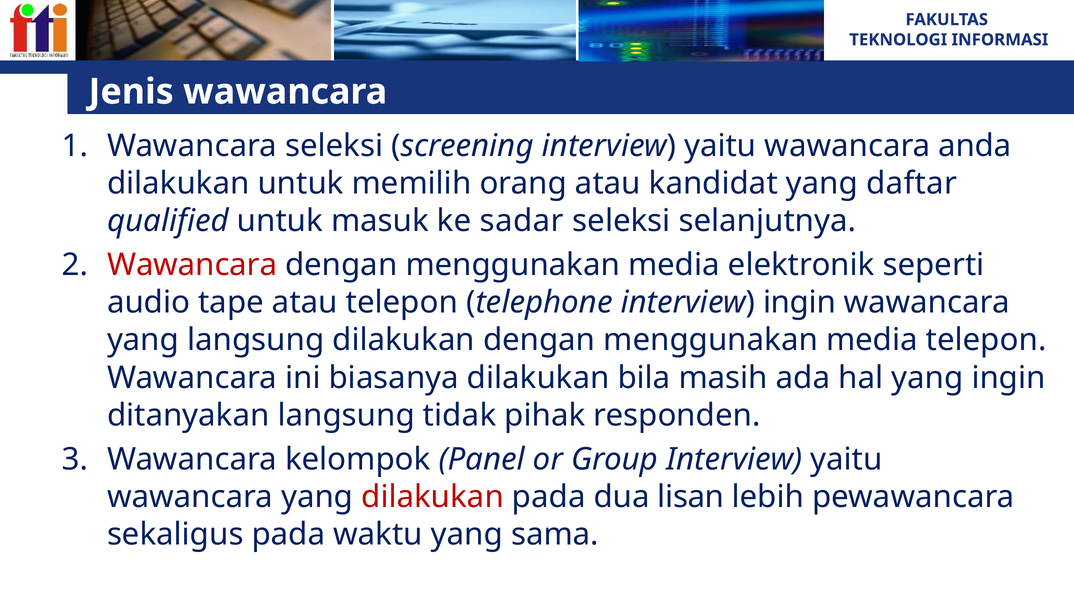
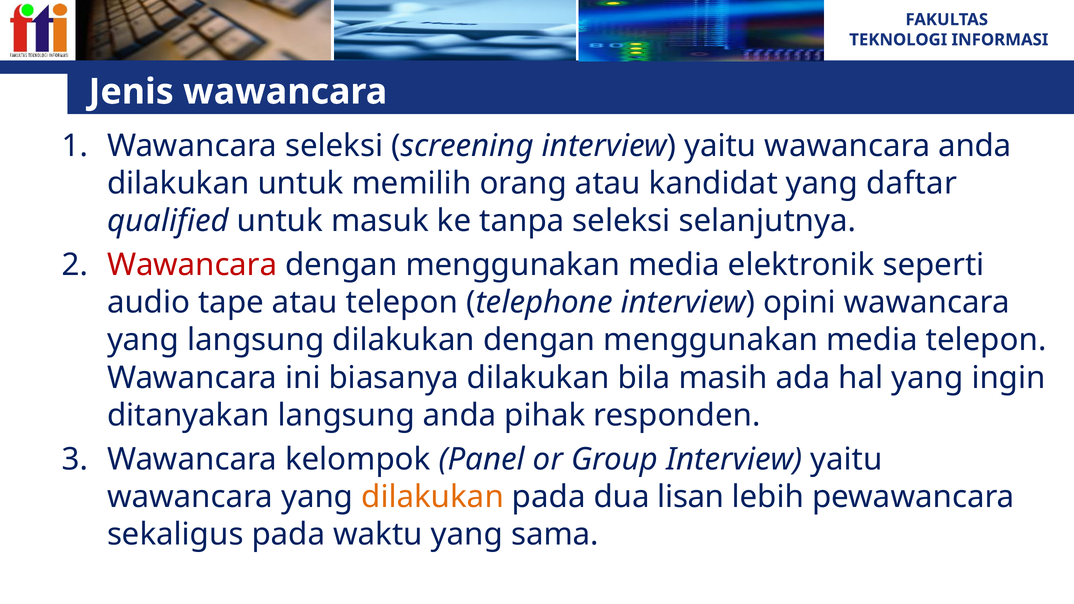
sadar: sadar -> tanpa
interview ingin: ingin -> opini
langsung tidak: tidak -> anda
dilakukan at (433, 497) colour: red -> orange
